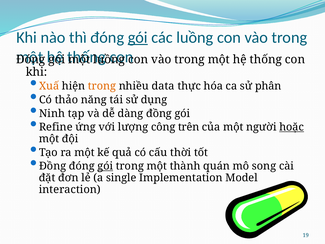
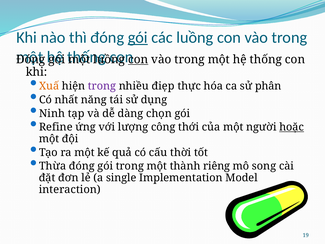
con at (138, 59) underline: none -> present
trong at (102, 86) colour: orange -> purple
data: data -> điẹp
thảo: thảo -> nhất
dàng đồng: đồng -> chọn
trên: trên -> thới
Đồng at (53, 166): Đồng -> Thừa
gói at (105, 166) underline: present -> none
quán: quán -> riêng
